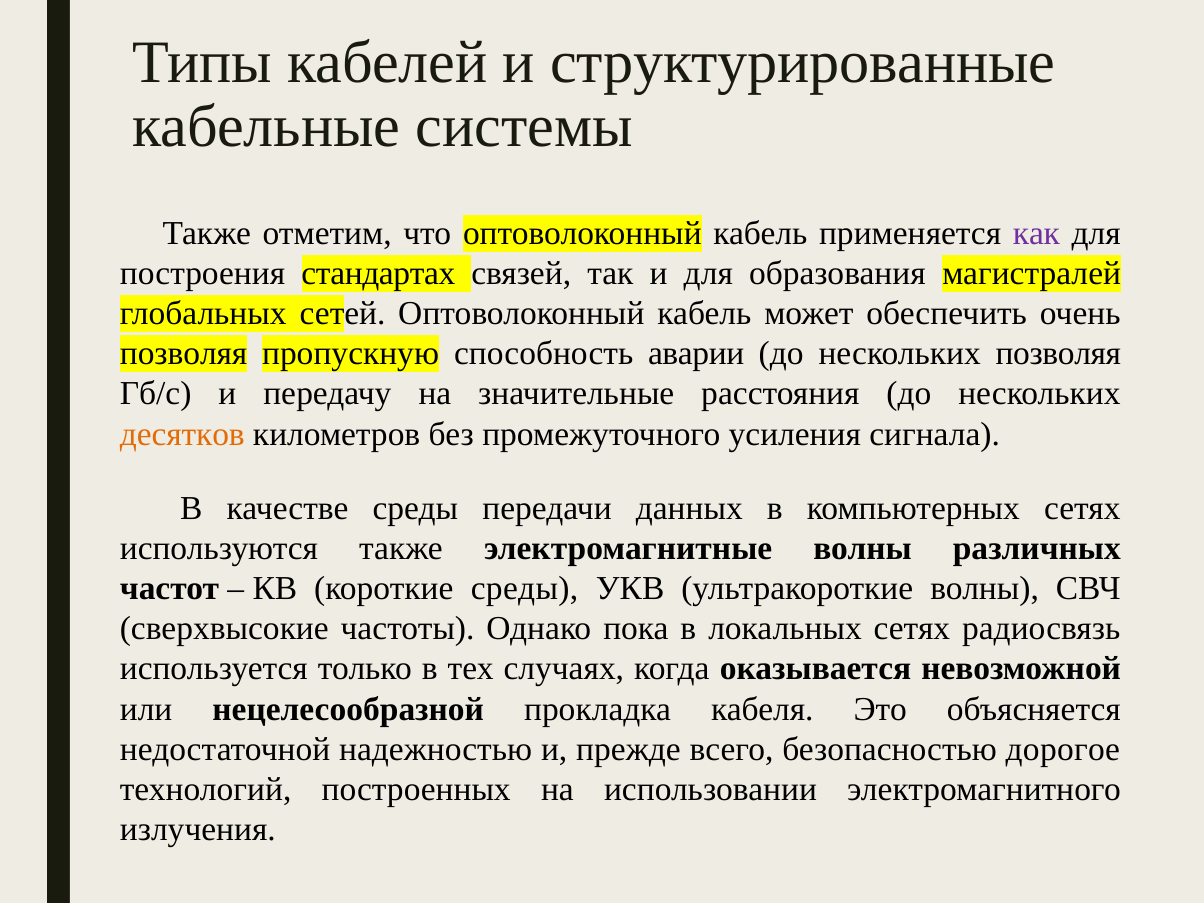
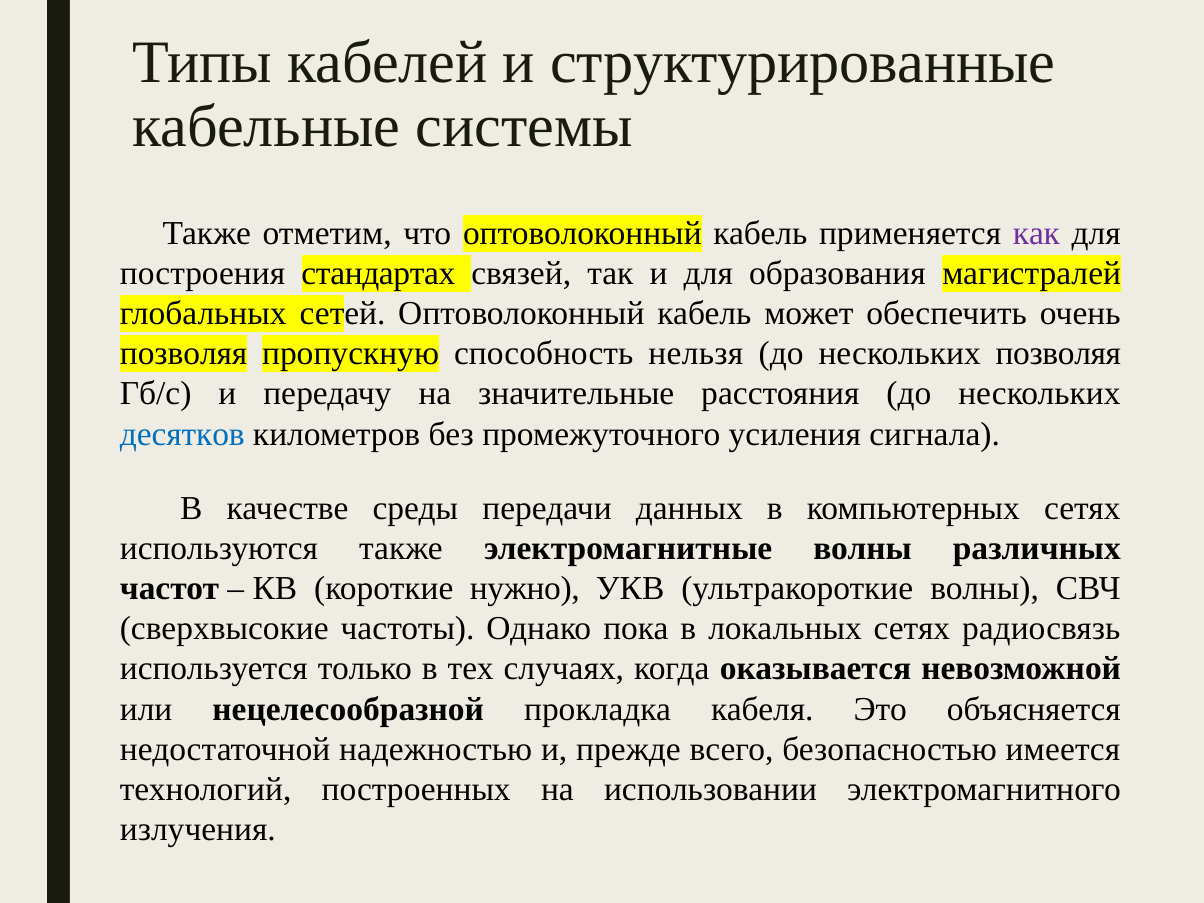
аварии: аварии -> нельзя
десятков colour: orange -> blue
короткие среды: среды -> нужно
дорогое: дорогое -> имеется
